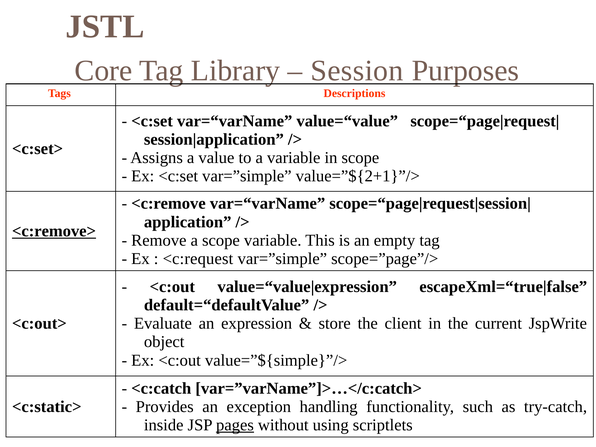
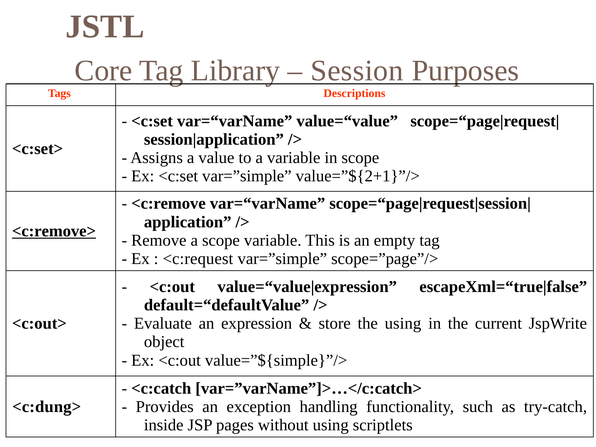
the client: client -> using
<c:static>: <c:static> -> <c:dung>
pages underline: present -> none
